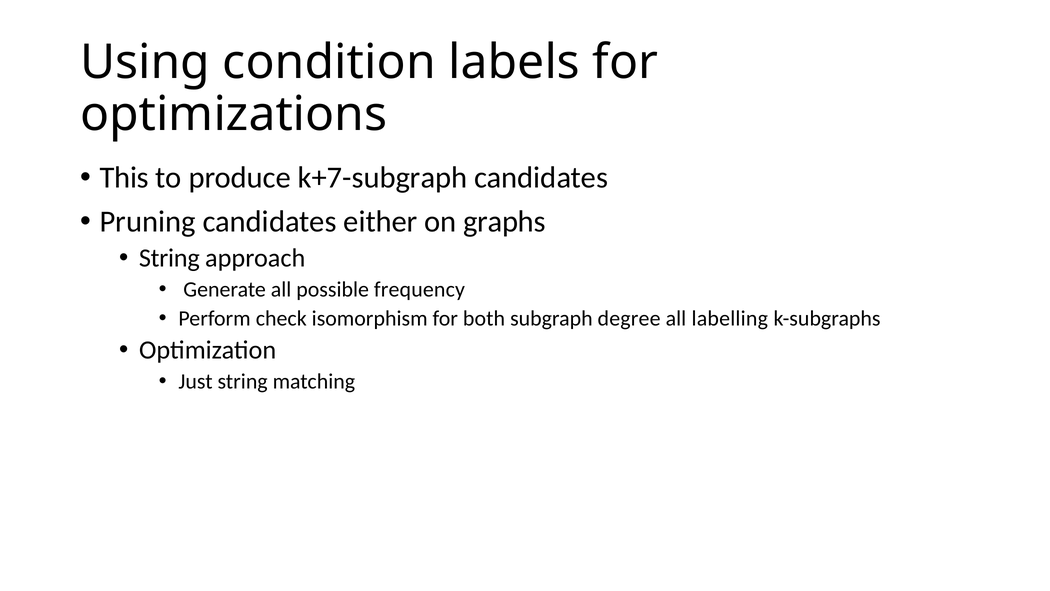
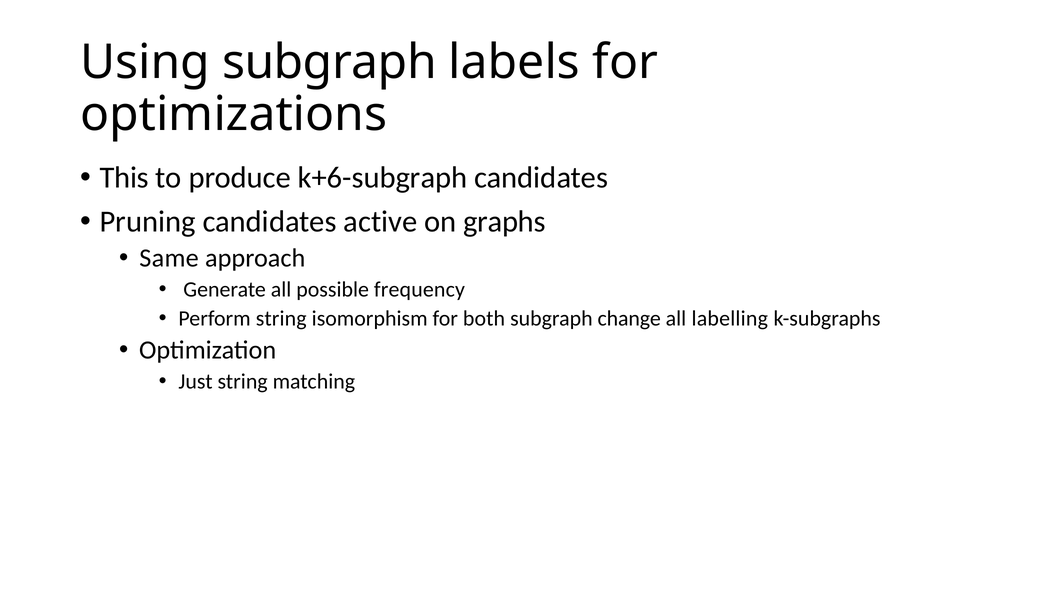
Using condition: condition -> subgraph
k+7-subgraph: k+7-subgraph -> k+6-subgraph
either: either -> active
String at (169, 258): String -> Same
Perform check: check -> string
degree: degree -> change
